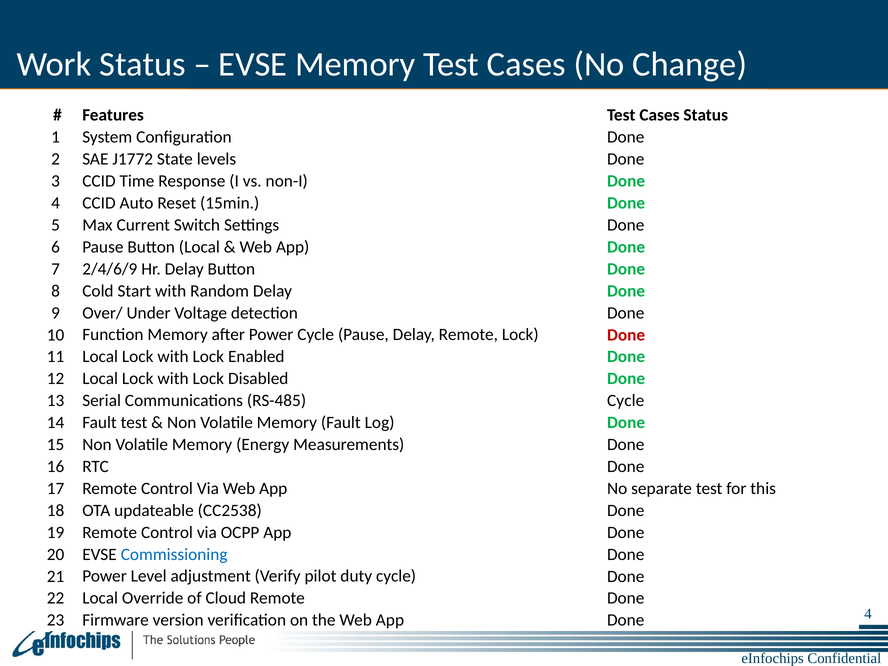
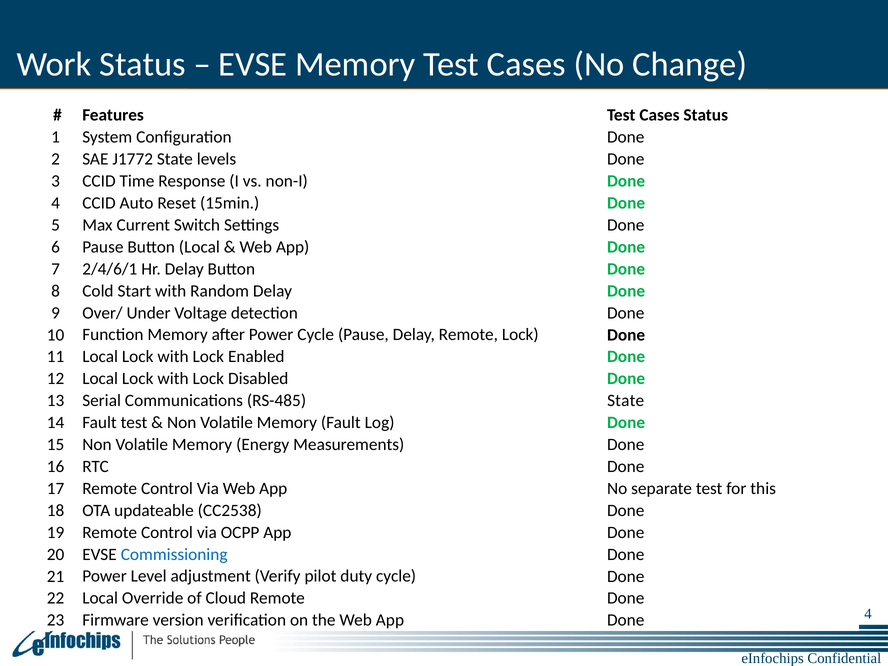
2/4/6/9: 2/4/6/9 -> 2/4/6/1
Done at (626, 335) colour: red -> black
RS-485 Cycle: Cycle -> State
